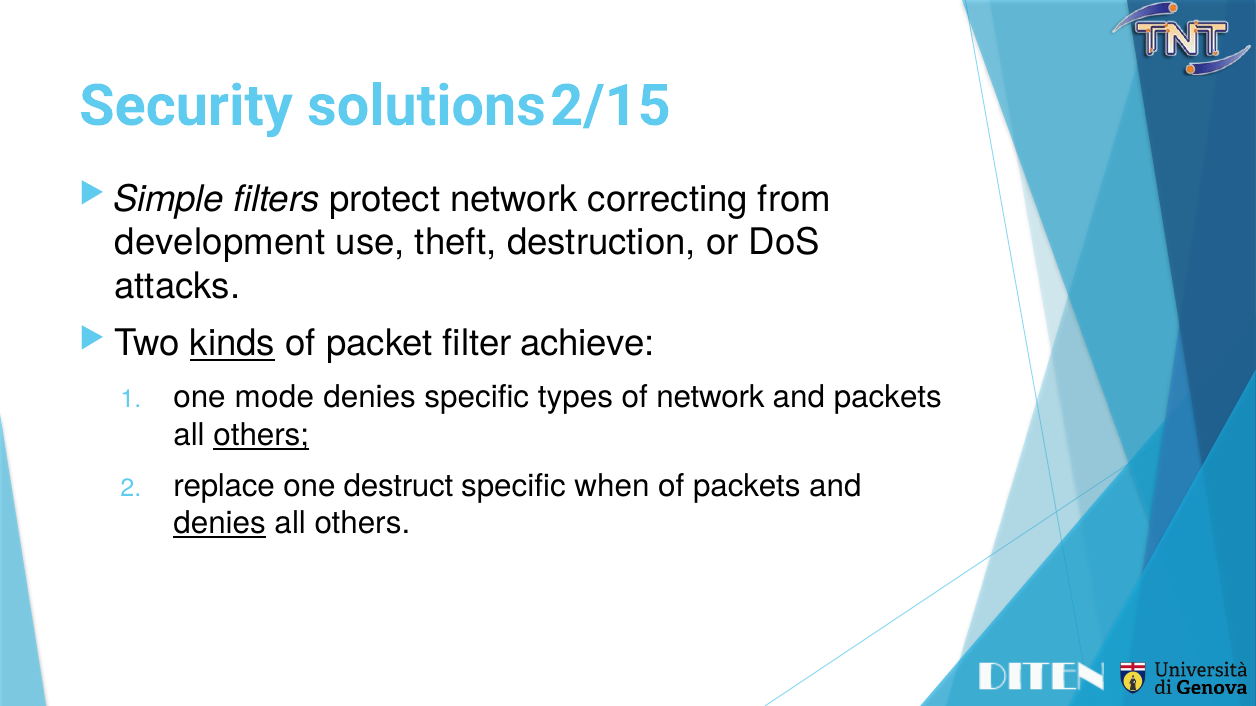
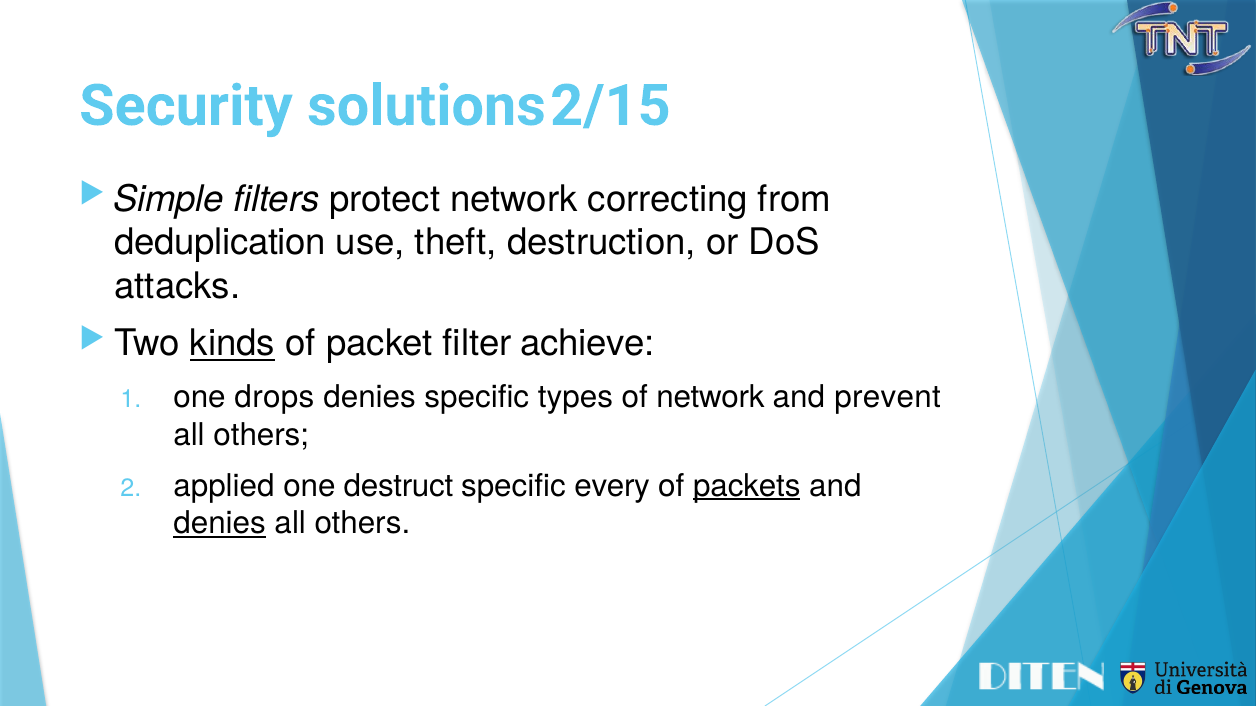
development: development -> deduplication
mode: mode -> drops
and packets: packets -> prevent
others at (261, 435) underline: present -> none
replace: replace -> applied
when: when -> every
packets at (747, 486) underline: none -> present
